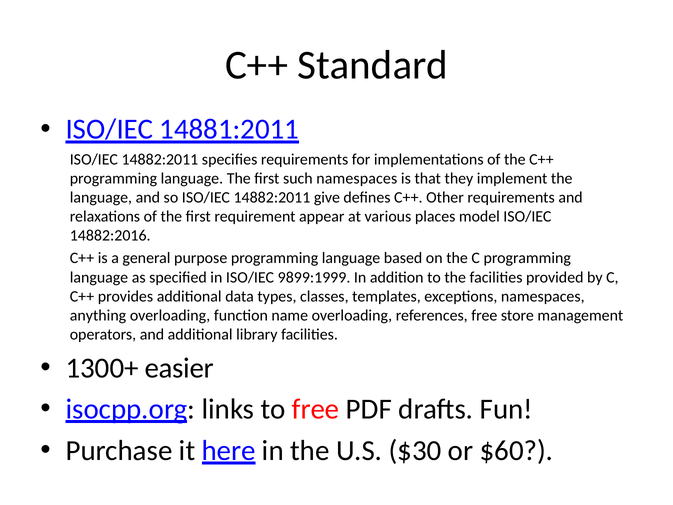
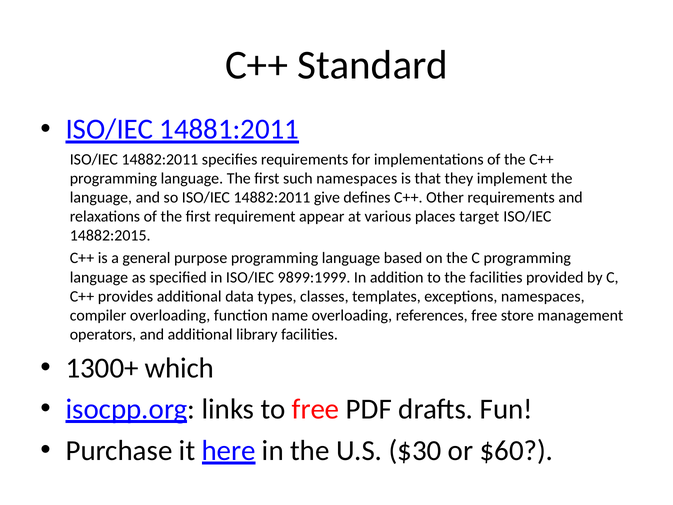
model: model -> target
14882:2016: 14882:2016 -> 14882:2015
anything: anything -> compiler
easier: easier -> which
